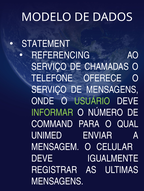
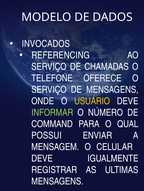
STATEMENT: STATEMENT -> INVOCADOS
USUÁRIO colour: light green -> yellow
UNIMED: UNIMED -> POSSUI
